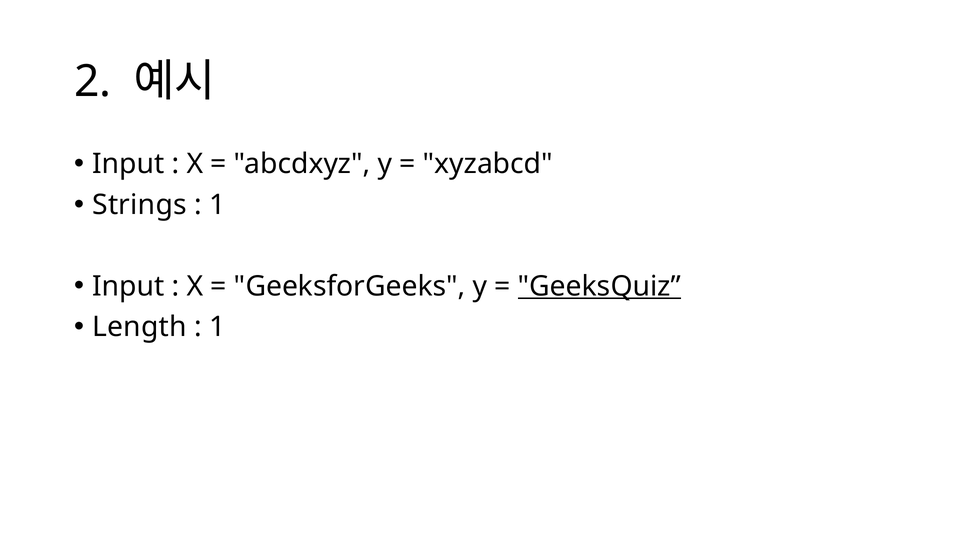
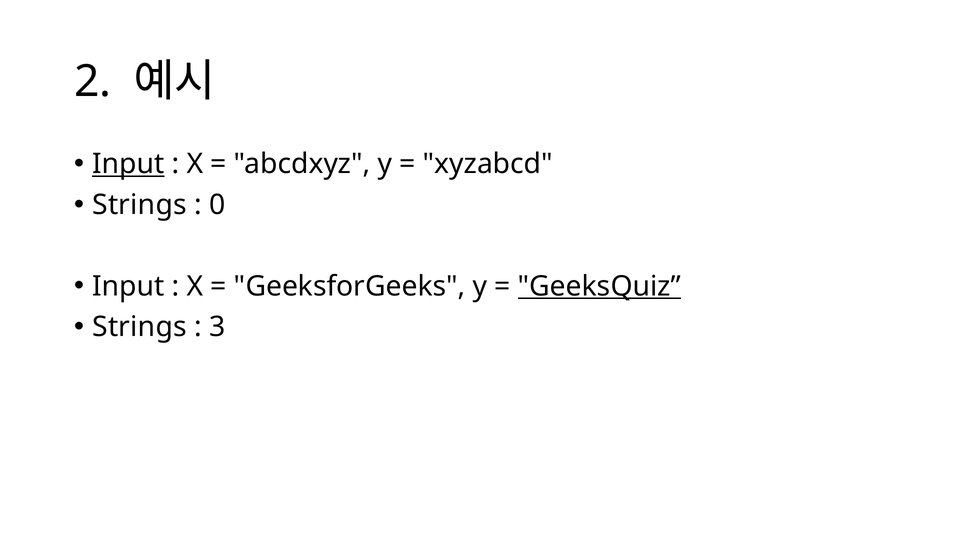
Input at (128, 164) underline: none -> present
1 at (217, 205): 1 -> 0
Length at (140, 327): Length -> Strings
1 at (217, 327): 1 -> 3
